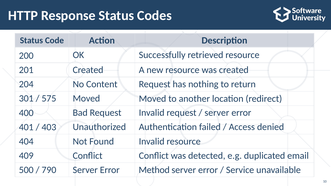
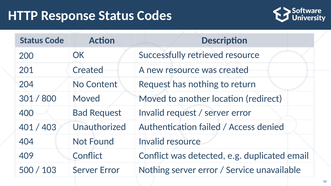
575: 575 -> 800
790: 790 -> 103
Error Method: Method -> Nothing
